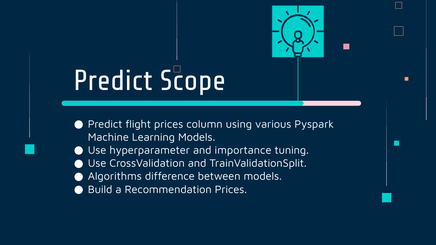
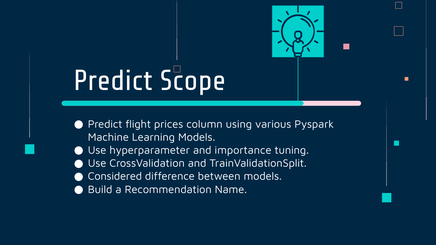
Algorithms: Algorithms -> Considered
Recommendation Prices: Prices -> Name
